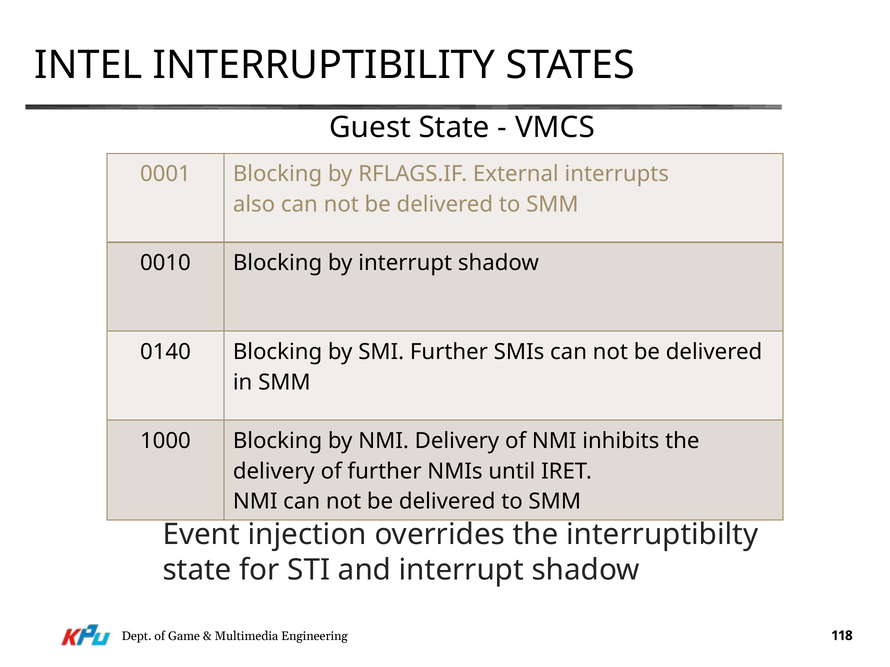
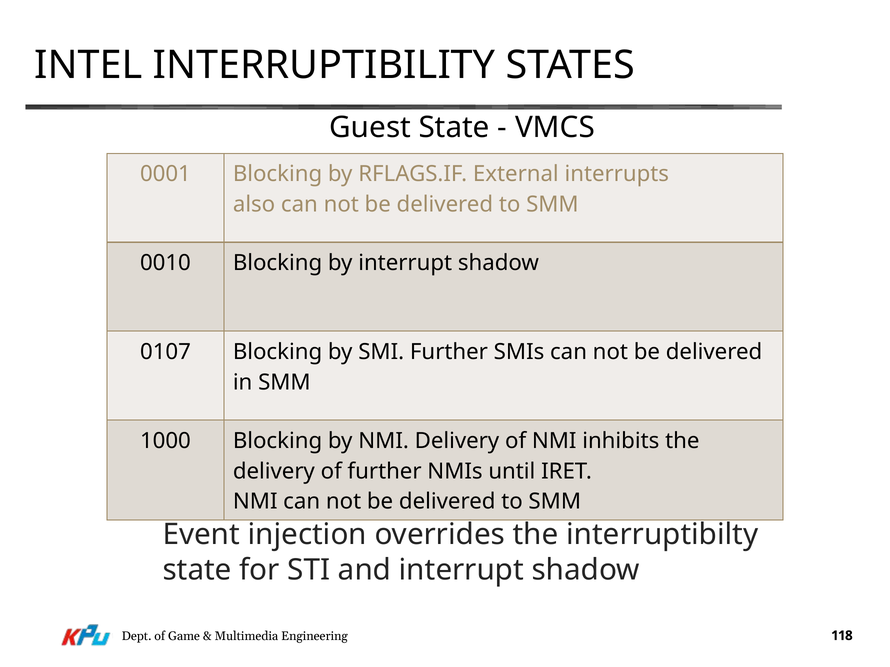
0140: 0140 -> 0107
